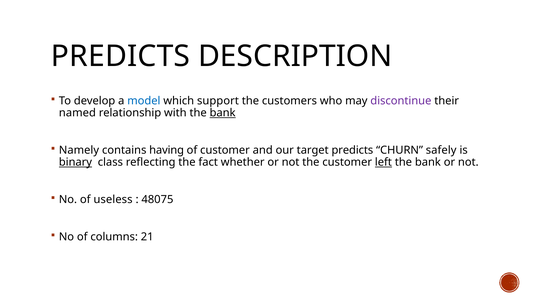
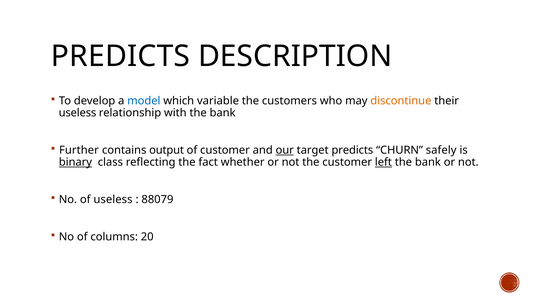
support: support -> variable
discontinue colour: purple -> orange
named at (77, 113): named -> useless
bank at (223, 113) underline: present -> none
Namely: Namely -> Further
having: having -> output
our underline: none -> present
48075: 48075 -> 88079
21: 21 -> 20
